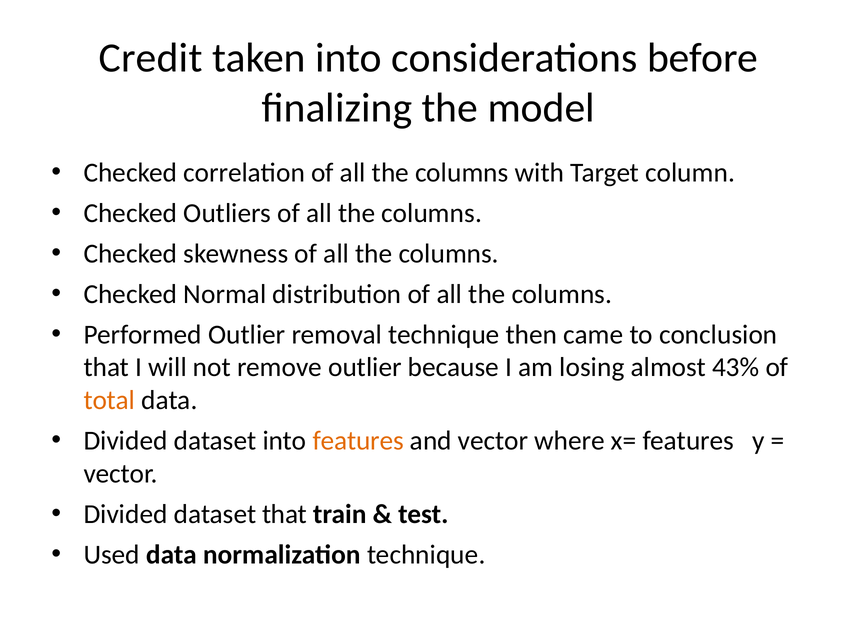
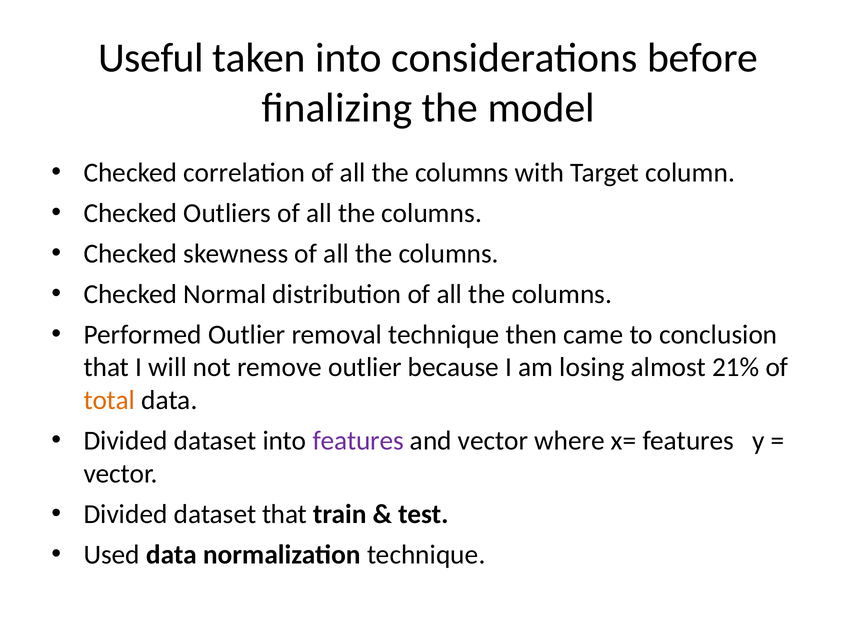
Credit: Credit -> Useful
43%: 43% -> 21%
features at (358, 441) colour: orange -> purple
